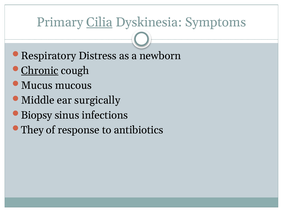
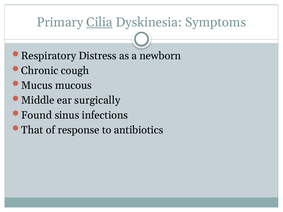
Chronic underline: present -> none
Biopsy: Biopsy -> Found
They: They -> That
